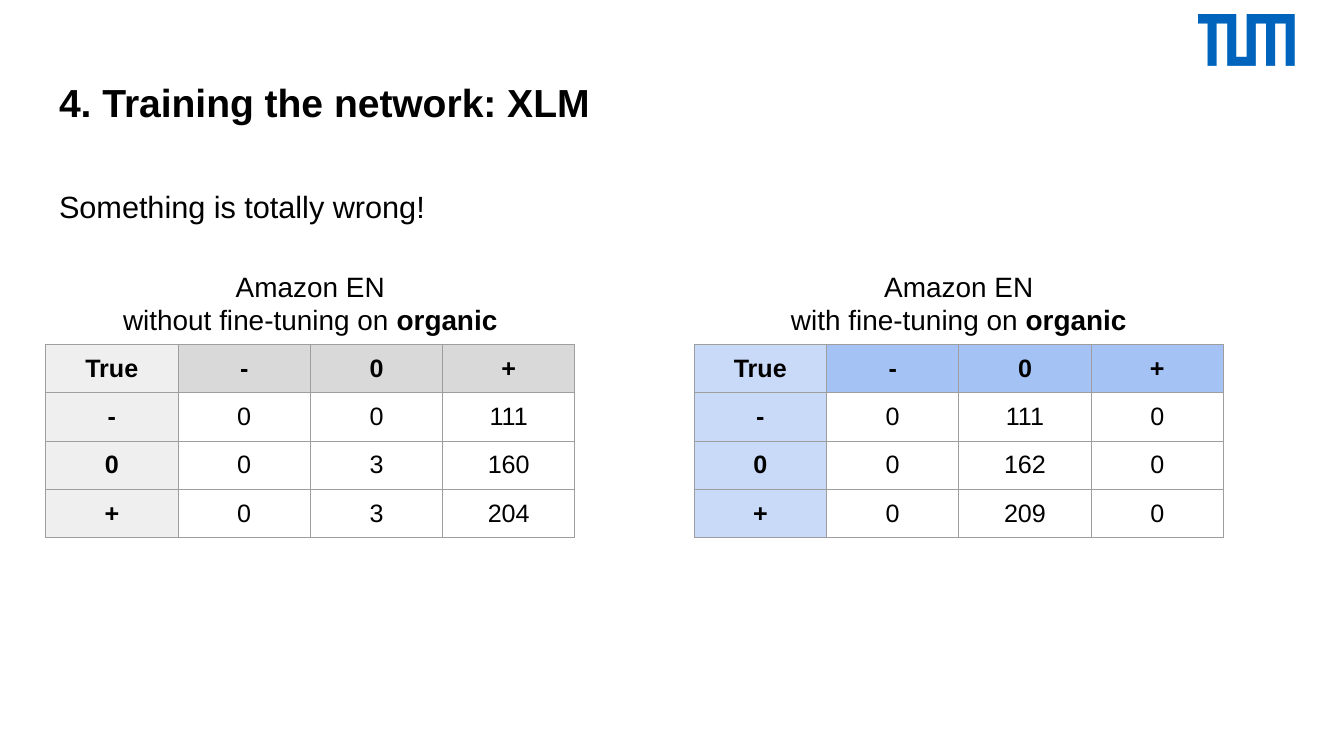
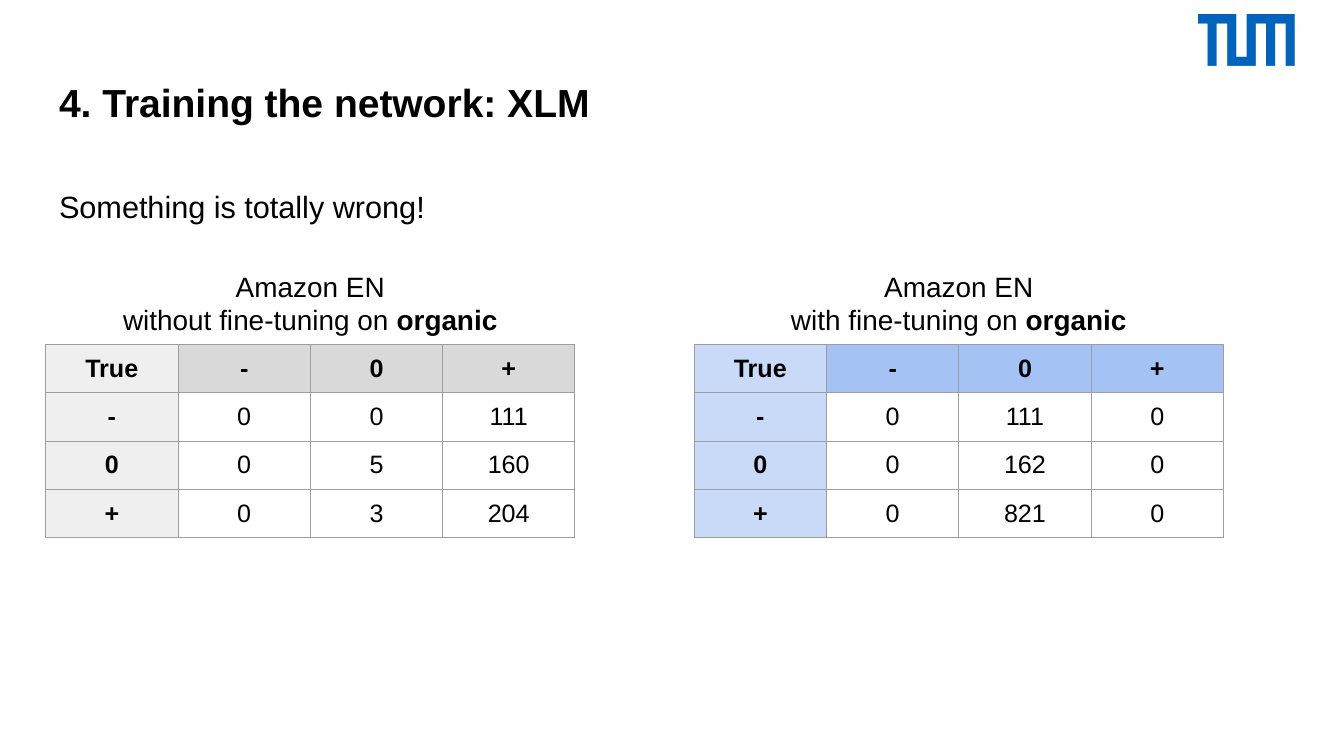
0 0 3: 3 -> 5
209: 209 -> 821
